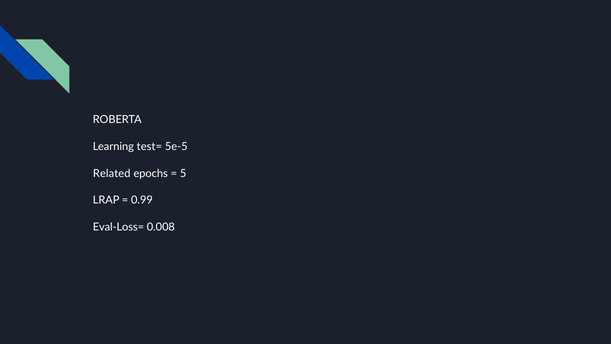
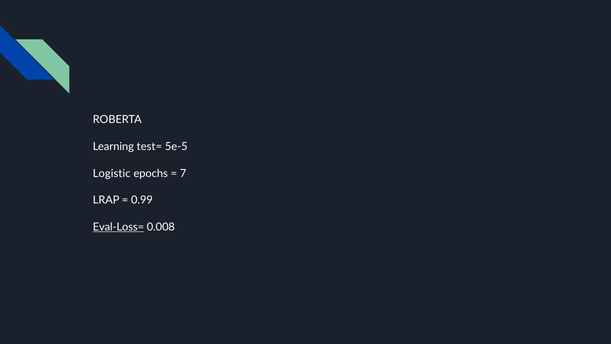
Related: Related -> Logistic
5: 5 -> 7
Eval-Loss= underline: none -> present
